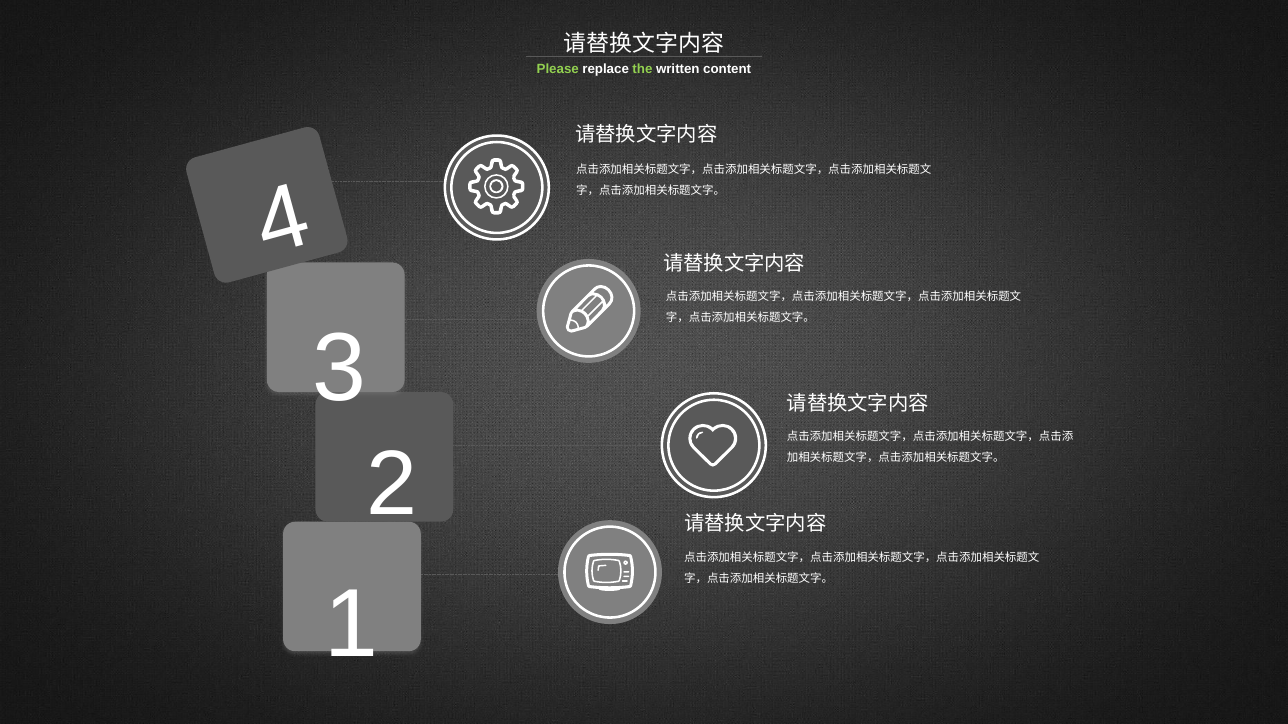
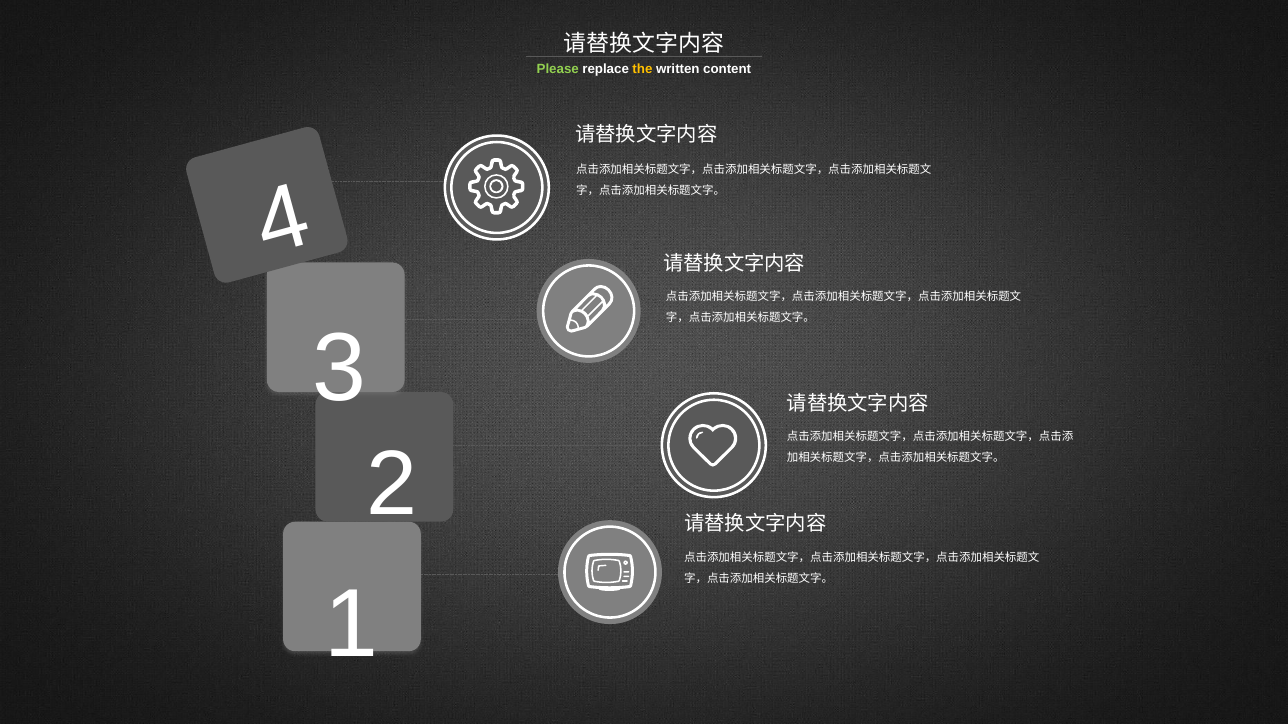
the colour: light green -> yellow
